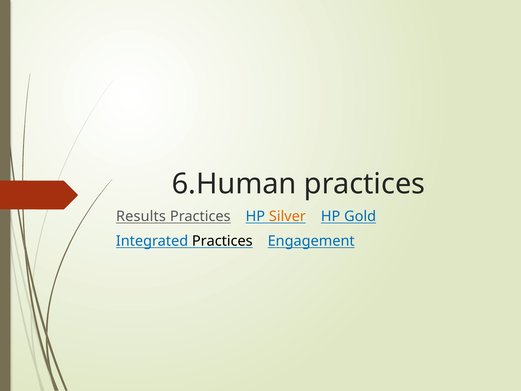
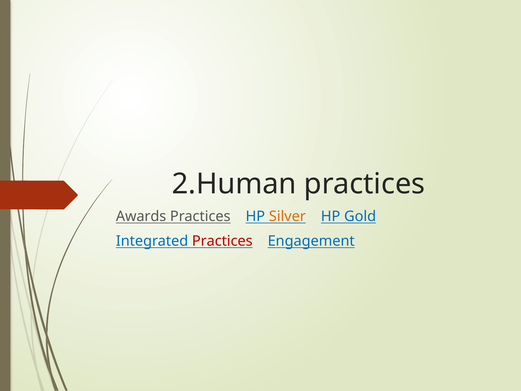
6.Human: 6.Human -> 2.Human
Results: Results -> Awards
Practices at (222, 241) colour: black -> red
